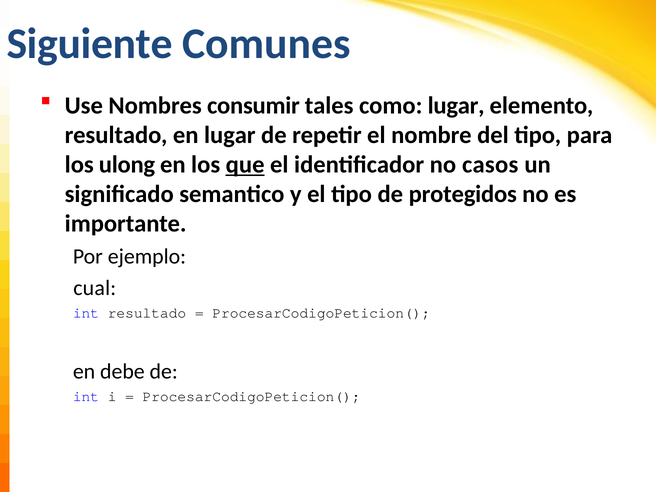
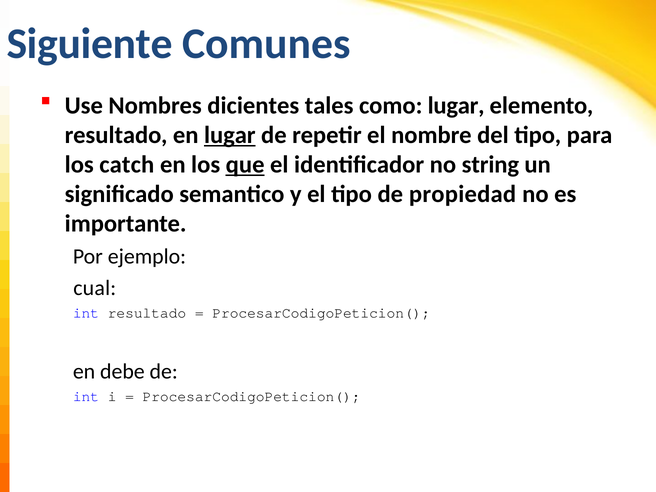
consumir: consumir -> dicientes
lugar at (230, 135) underline: none -> present
ulong: ulong -> catch
casos: casos -> string
protegidos: protegidos -> propiedad
